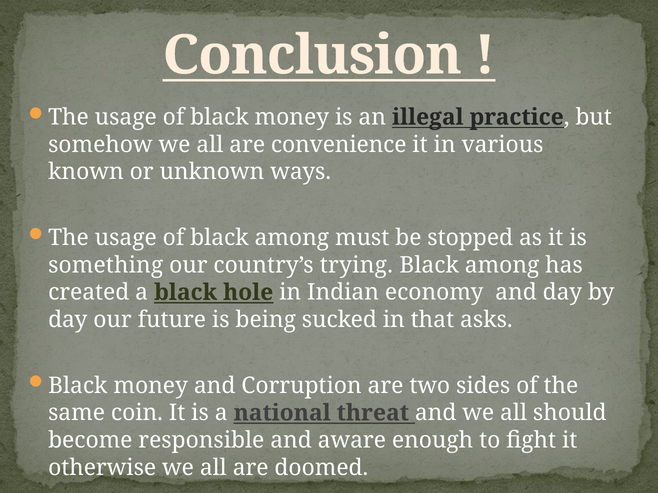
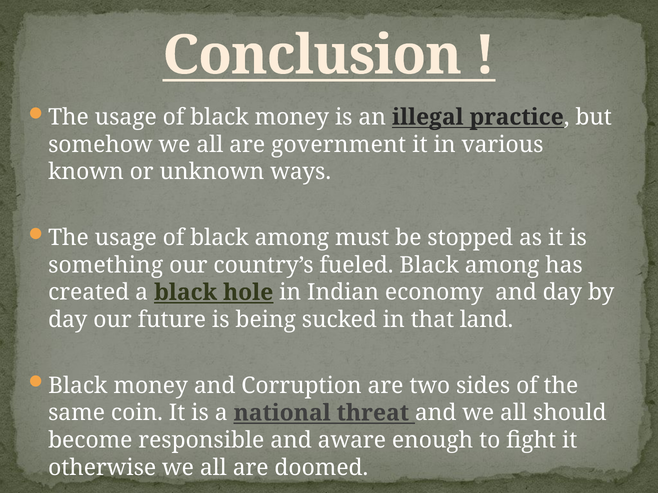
convenience: convenience -> government
trying: trying -> fueled
asks: asks -> land
